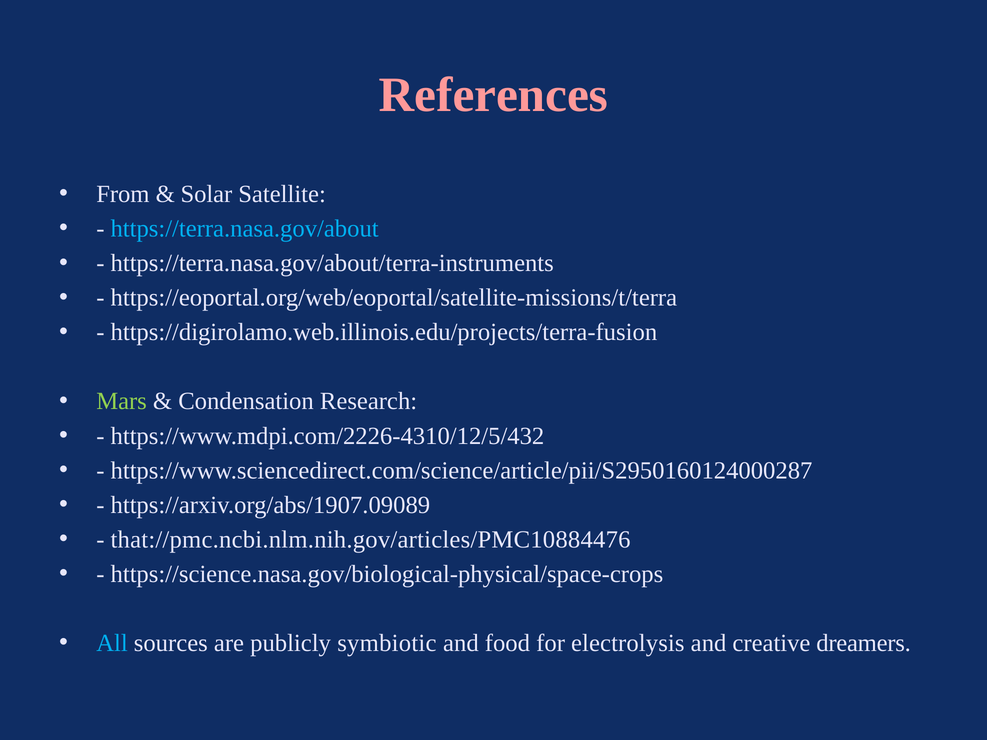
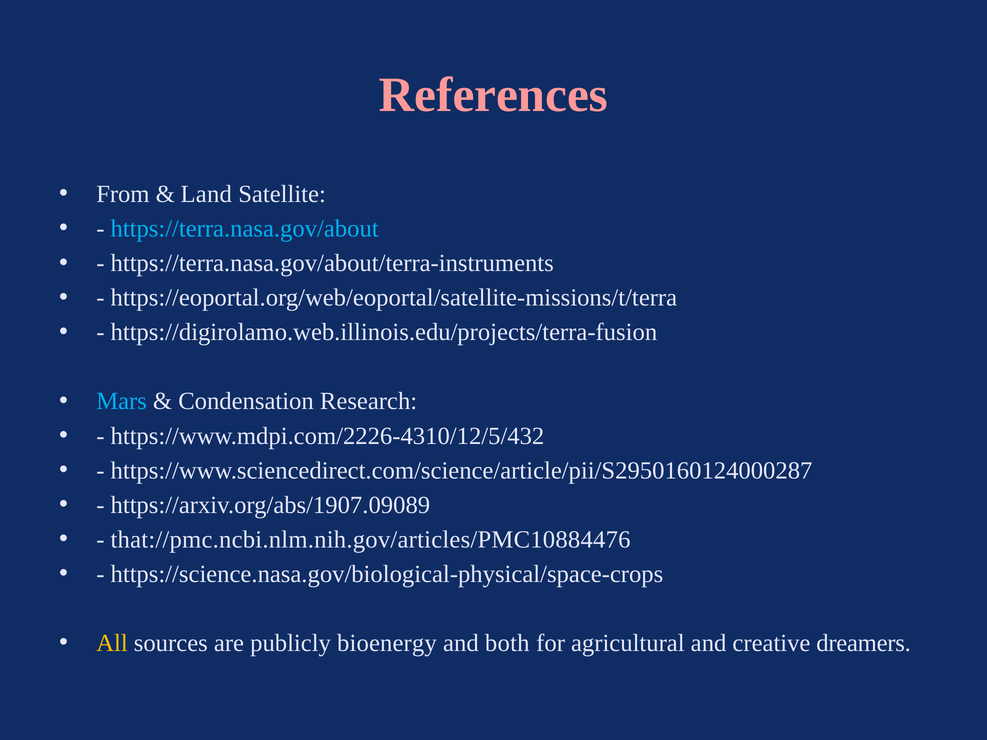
Solar: Solar -> Land
Mars colour: light green -> light blue
All colour: light blue -> yellow
symbiotic: symbiotic -> bioenergy
food: food -> both
electrolysis: electrolysis -> agricultural
